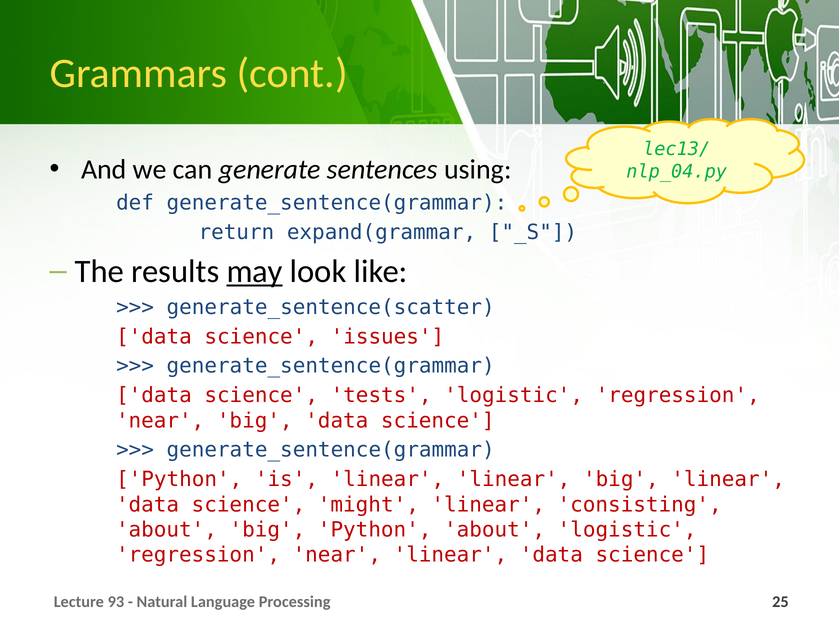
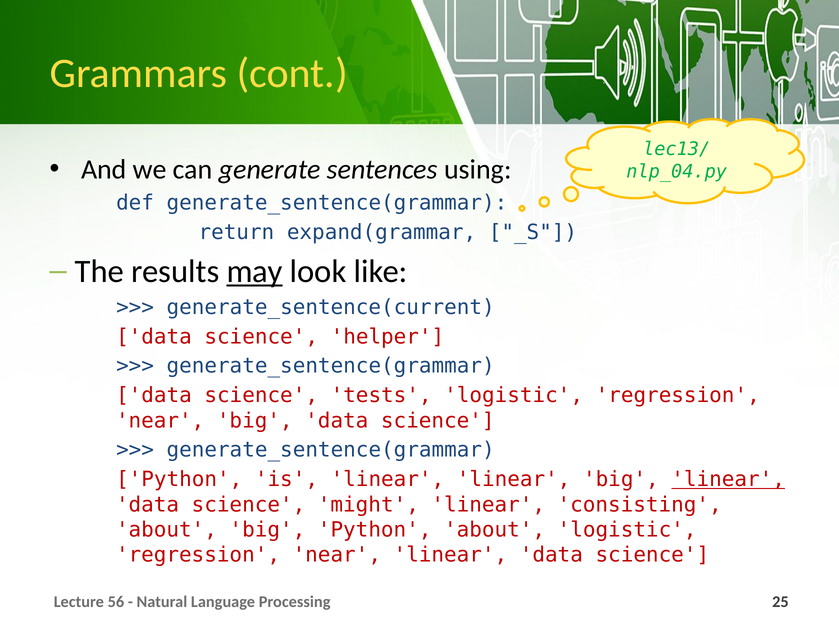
generate_sentence(scatter: generate_sentence(scatter -> generate_sentence(current
issues: issues -> helper
linear at (728, 479) underline: none -> present
93: 93 -> 56
